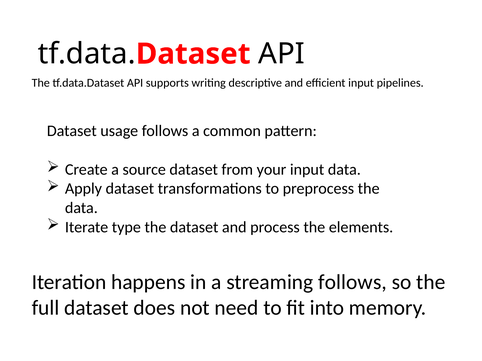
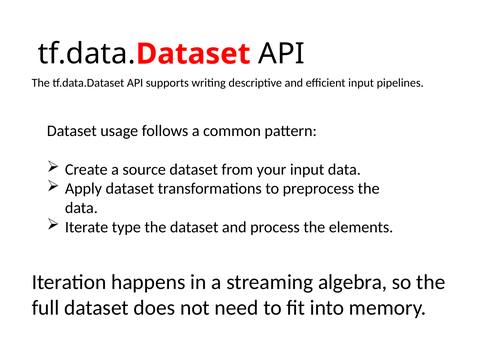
streaming follows: follows -> algebra
